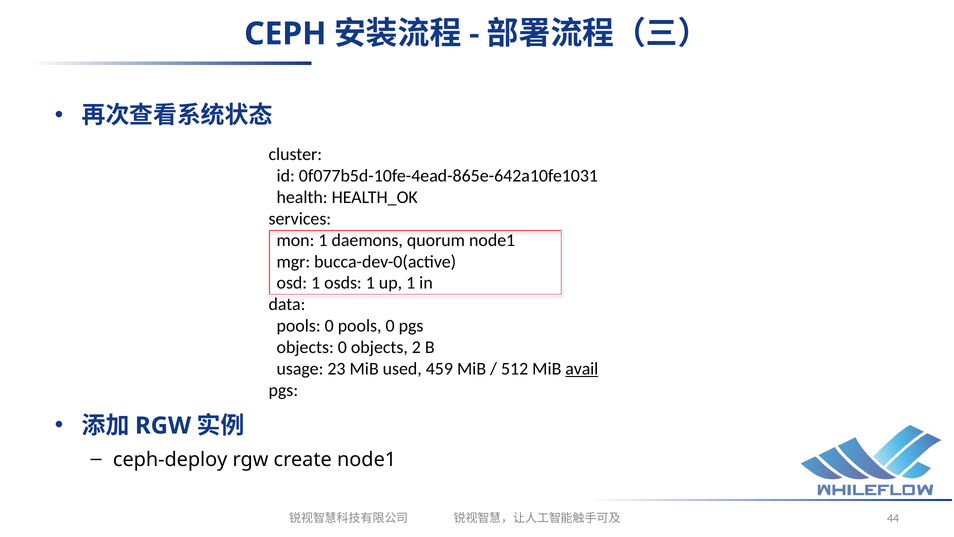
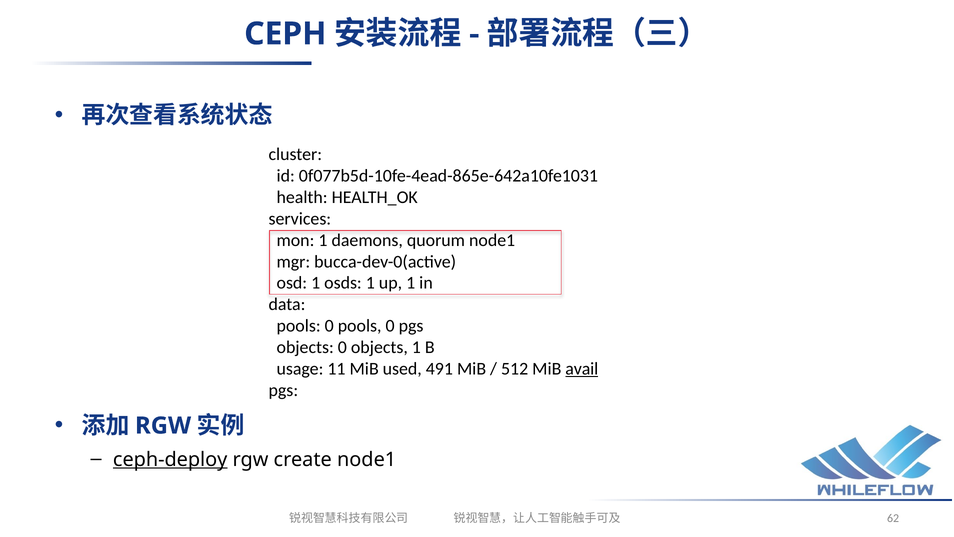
objects 2: 2 -> 1
23: 23 -> 11
459: 459 -> 491
ceph-deploy underline: none -> present
44: 44 -> 62
